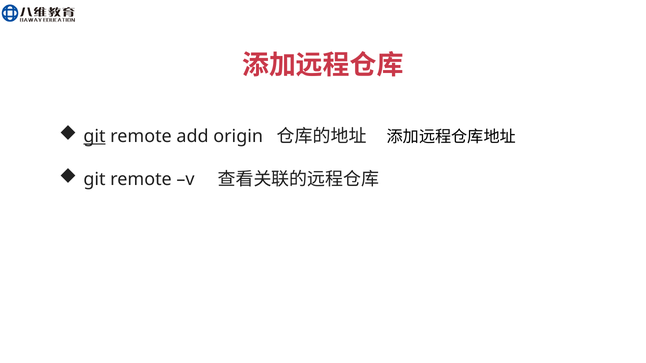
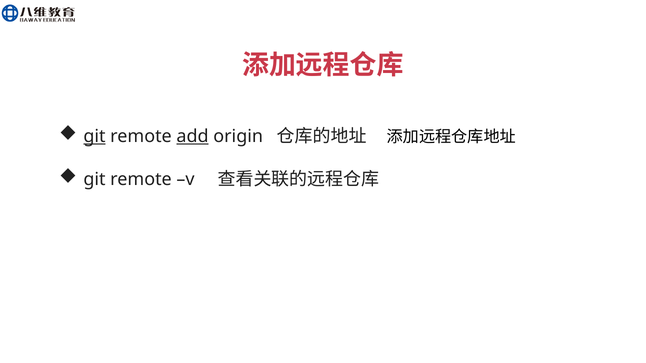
add underline: none -> present
